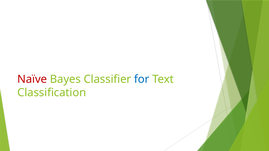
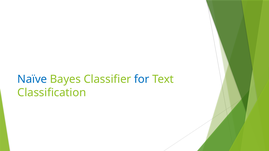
Naïve colour: red -> blue
